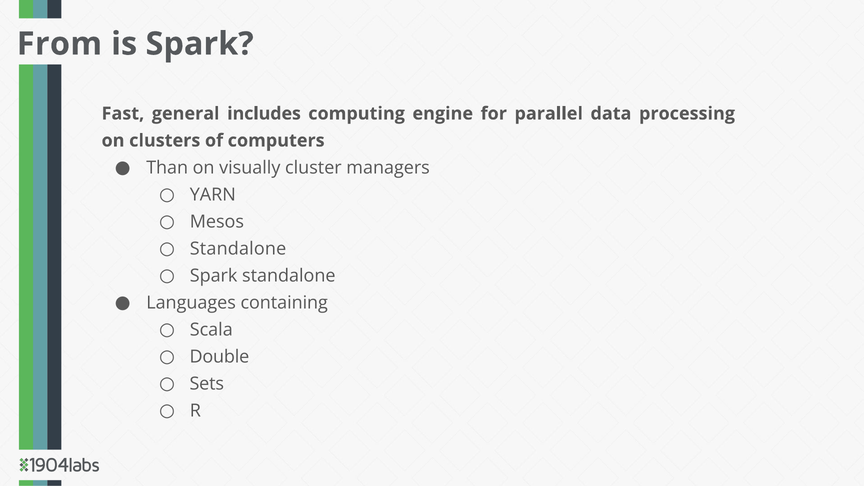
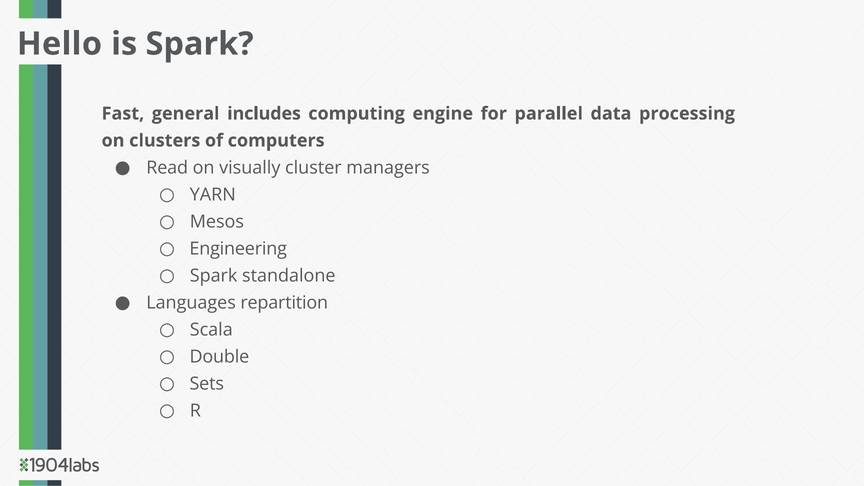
From: From -> Hello
Than: Than -> Read
Standalone at (238, 249): Standalone -> Engineering
containing: containing -> repartition
